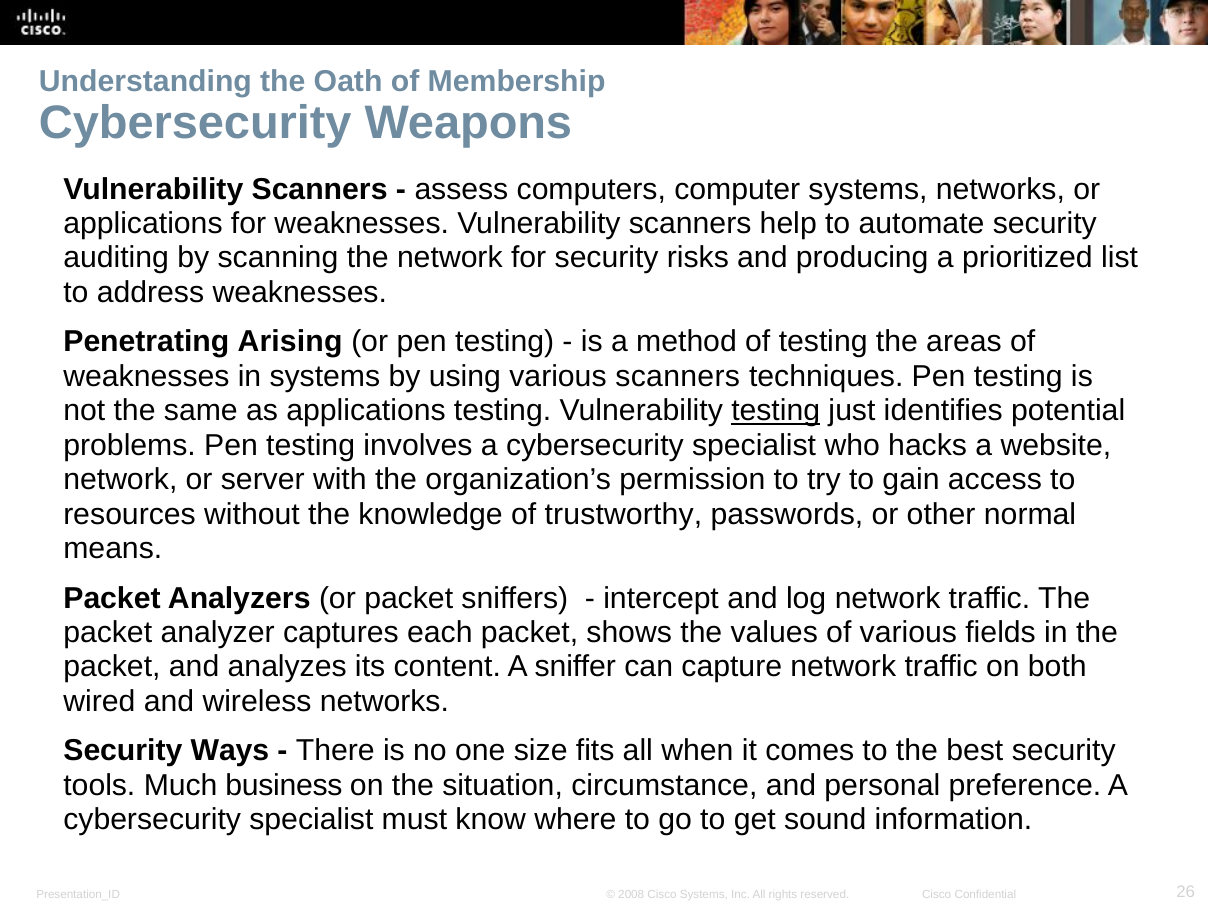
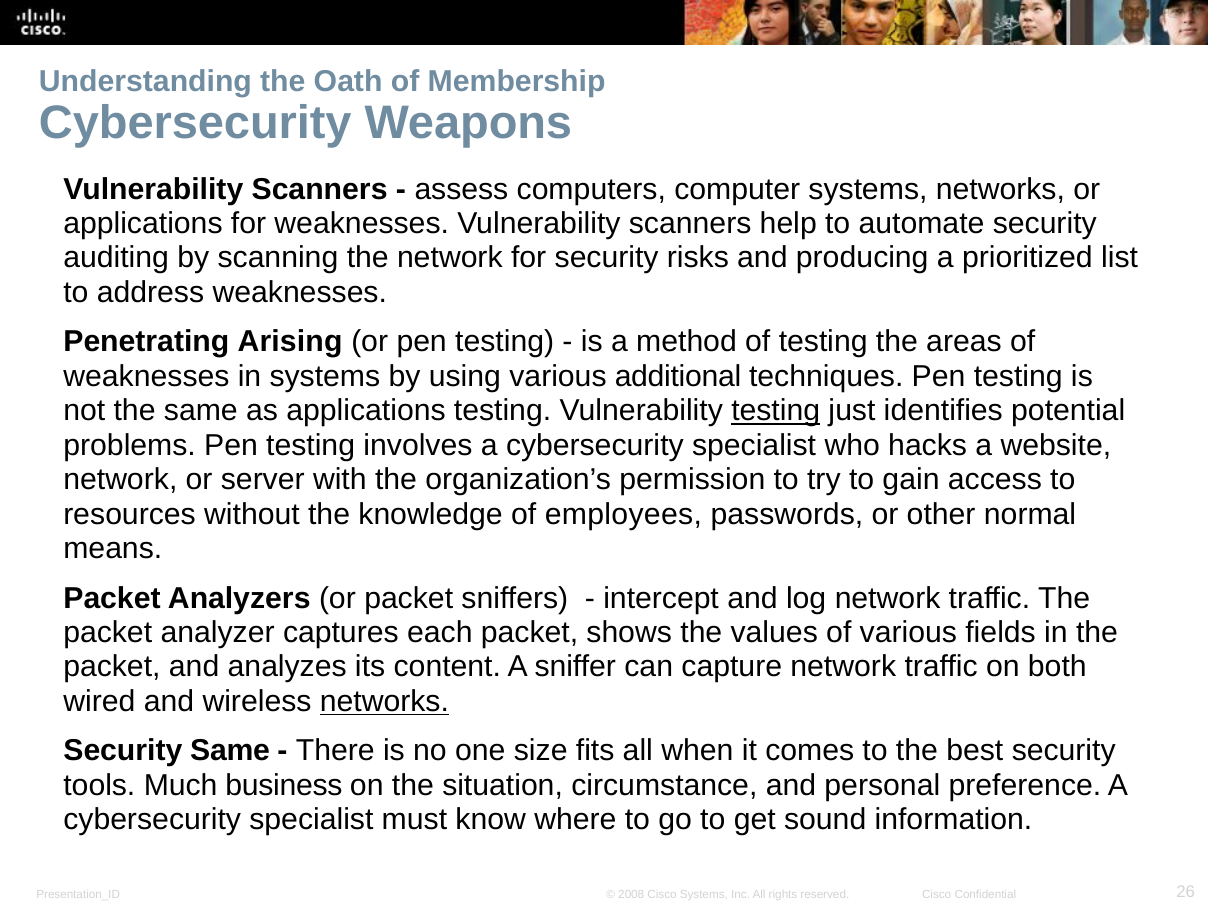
various scanners: scanners -> additional
trustworthy: trustworthy -> employees
networks at (384, 701) underline: none -> present
Security Ways: Ways -> Same
